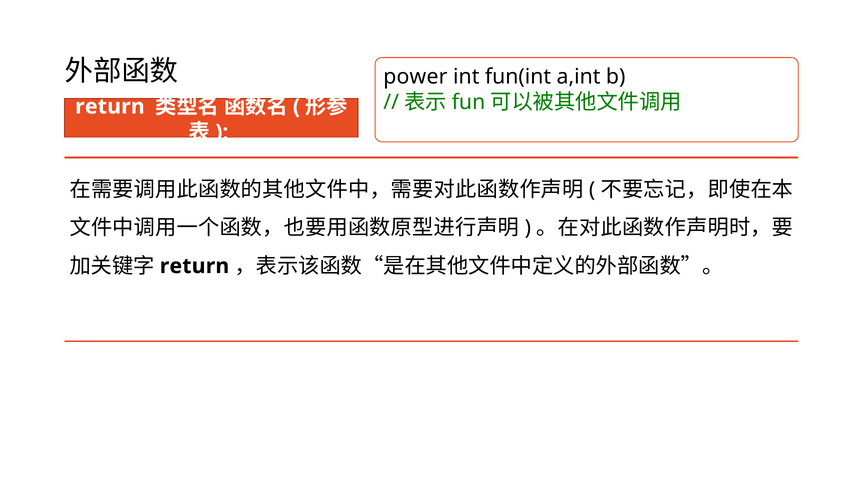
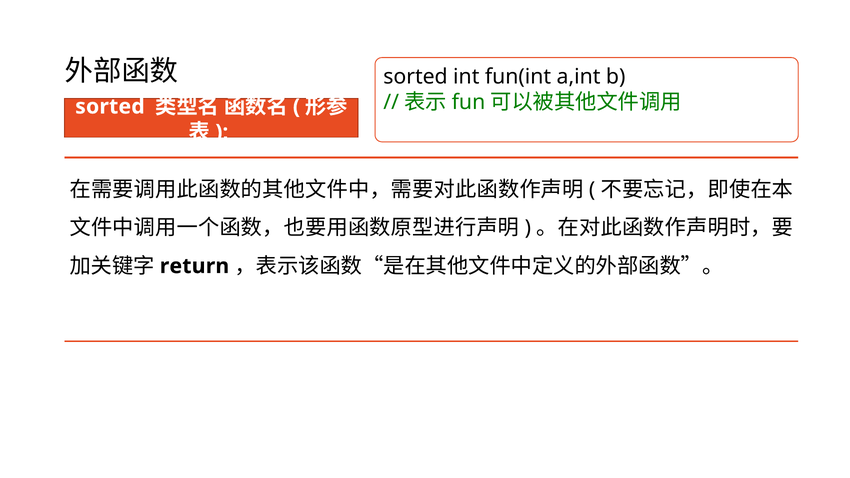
power at (415, 77): power -> sorted
return at (110, 107): return -> sorted
